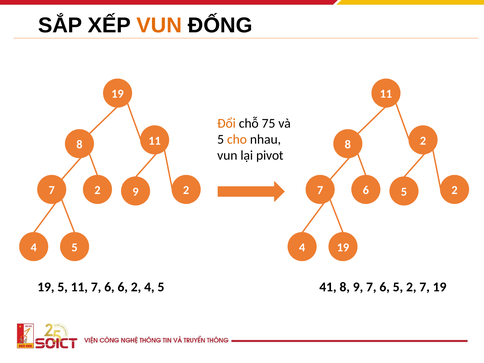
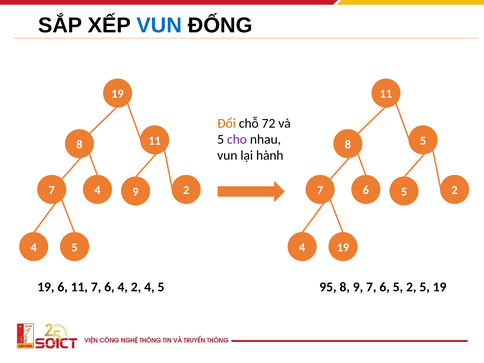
VUN at (159, 25) colour: orange -> blue
75: 75 -> 72
cho colour: orange -> purple
8 2: 2 -> 5
pivot: pivot -> hành
7 2: 2 -> 4
19 5: 5 -> 6
6 6: 6 -> 4
41: 41 -> 95
5 2 7: 7 -> 5
